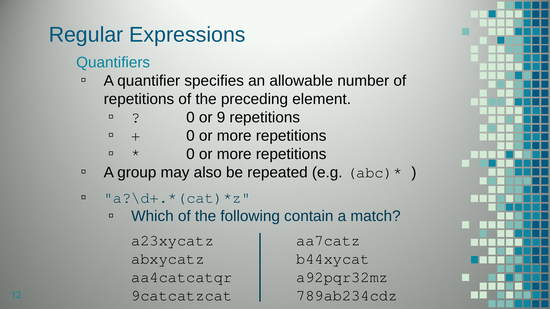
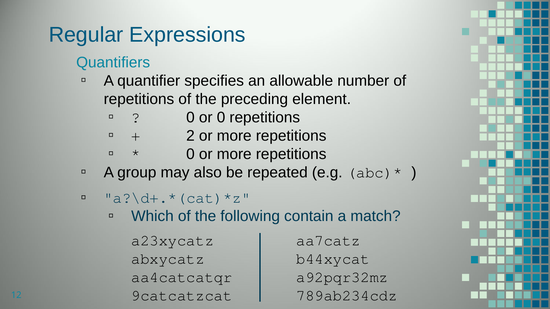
or 9: 9 -> 0
0 at (190, 136): 0 -> 2
